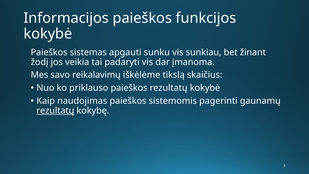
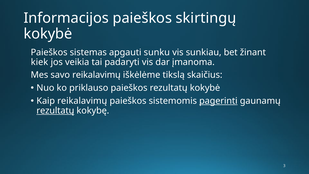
funkcijos: funkcijos -> skirtingų
žodį: žodį -> kiek
Kaip naudojimas: naudojimas -> reikalavimų
pagerinti underline: none -> present
